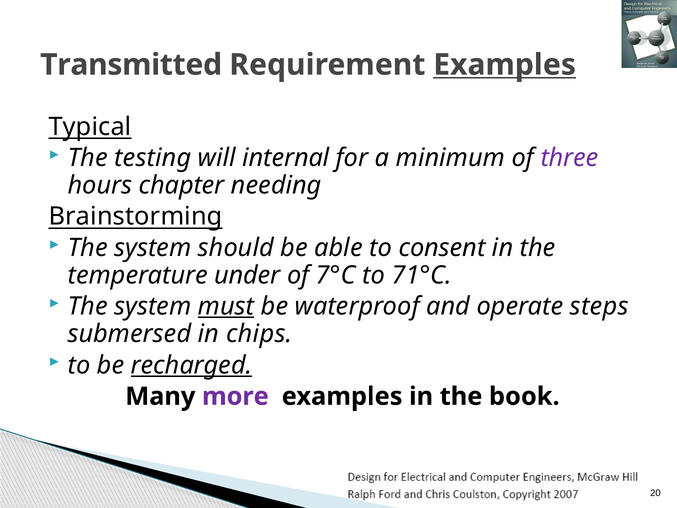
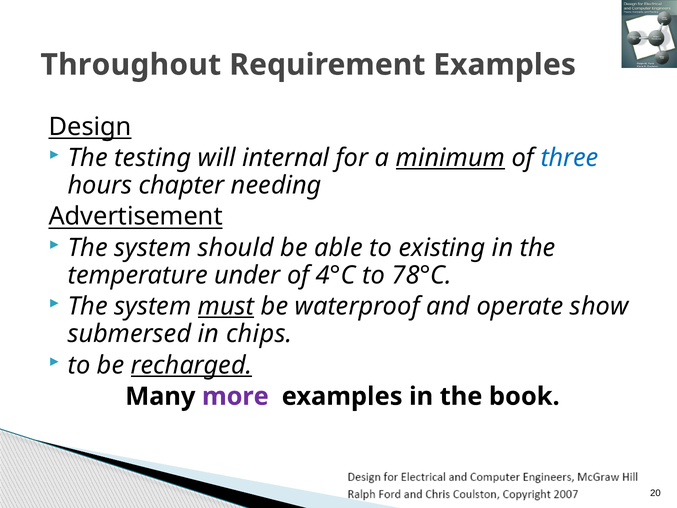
Transmitted: Transmitted -> Throughout
Examples at (505, 65) underline: present -> none
Typical: Typical -> Design
minimum underline: none -> present
three colour: purple -> blue
Brainstorming: Brainstorming -> Advertisement
consent: consent -> existing
7°C: 7°C -> 4°C
71°C: 71°C -> 78°C
steps: steps -> show
